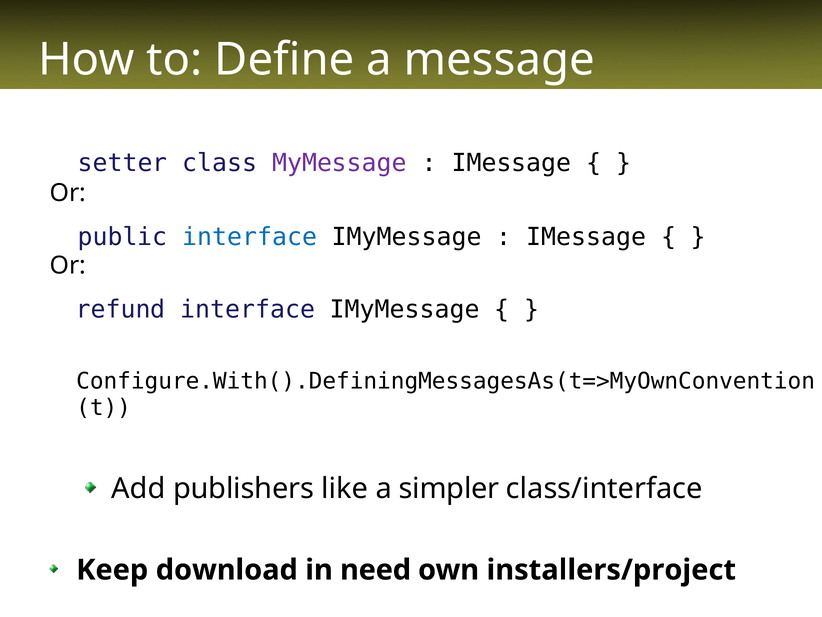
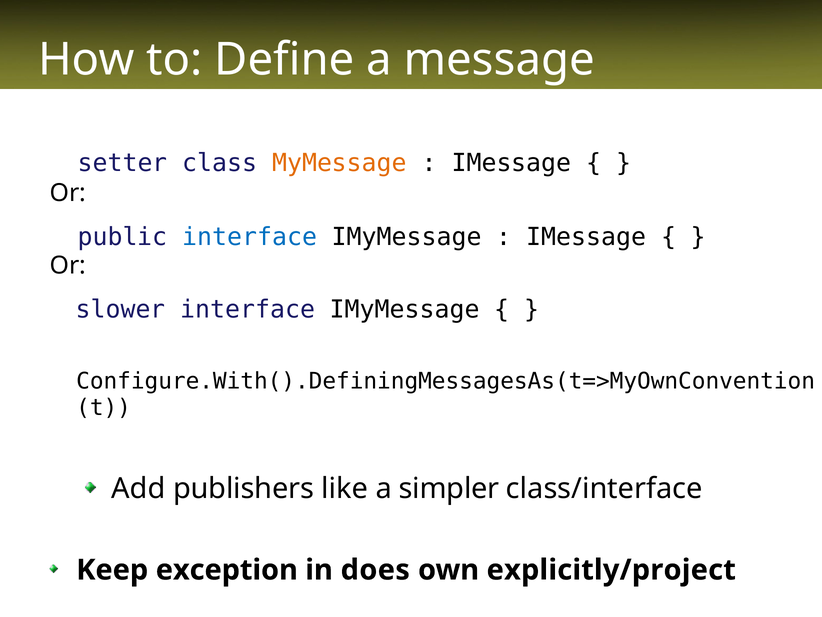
MyMessage colour: purple -> orange
refund: refund -> slower
download: download -> exception
need: need -> does
installers/project: installers/project -> explicitly/project
